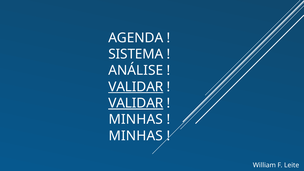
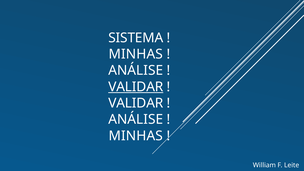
AGENDA: AGENDA -> SISTEMA
SISTEMA at (136, 54): SISTEMA -> MINHAS
VALIDAR at (136, 103) underline: present -> none
MINHAS at (136, 120): MINHAS -> ANÁLISE
